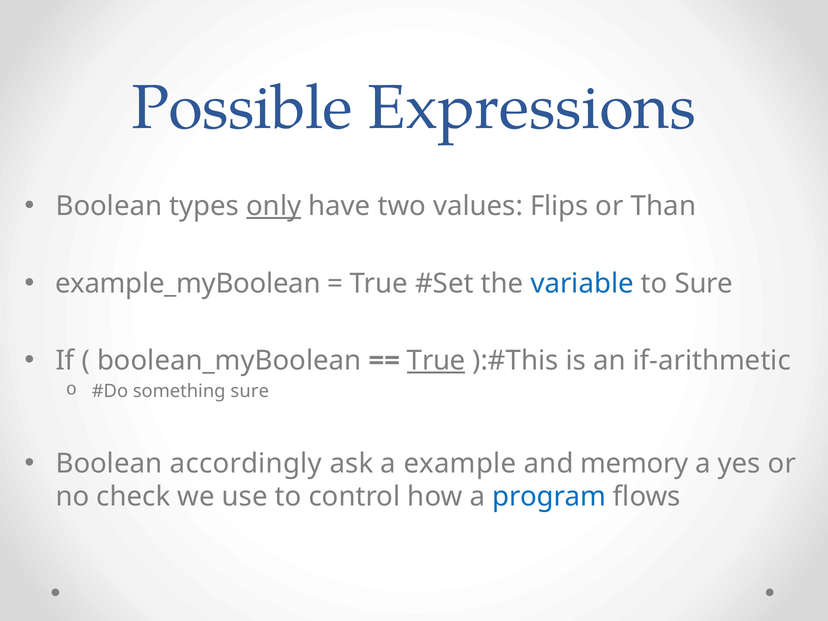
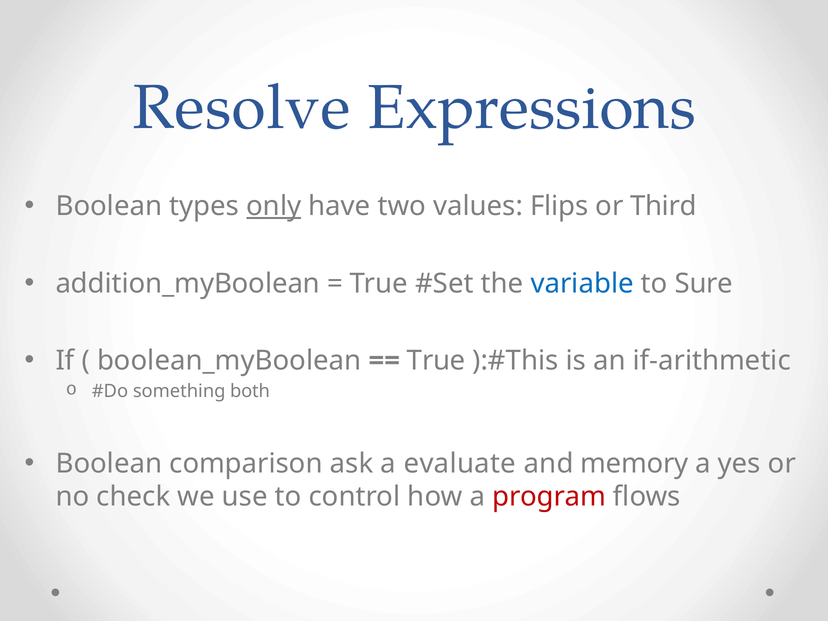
Possible: Possible -> Resolve
Than: Than -> Third
example_myBoolean: example_myBoolean -> addition_myBoolean
True at (436, 361) underline: present -> none
something sure: sure -> both
accordingly: accordingly -> comparison
example: example -> evaluate
program colour: blue -> red
